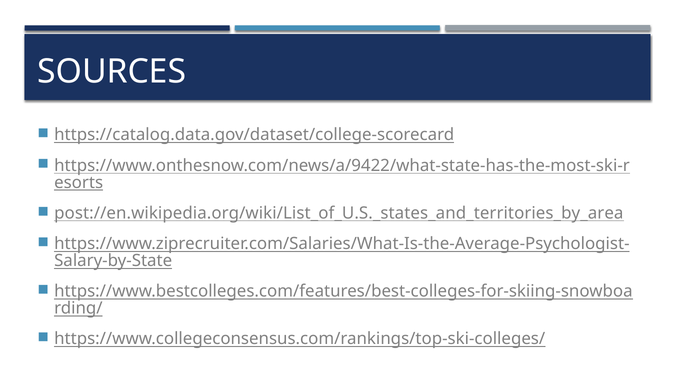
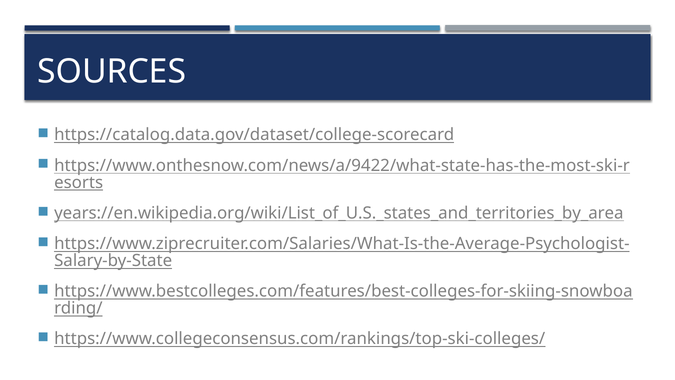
post://en.wikipedia.org/wiki/List_of_U.S._states_and_territories_by_area: post://en.wikipedia.org/wiki/List_of_U.S._states_and_territories_by_area -> years://en.wikipedia.org/wiki/List_of_U.S._states_and_territories_by_area
